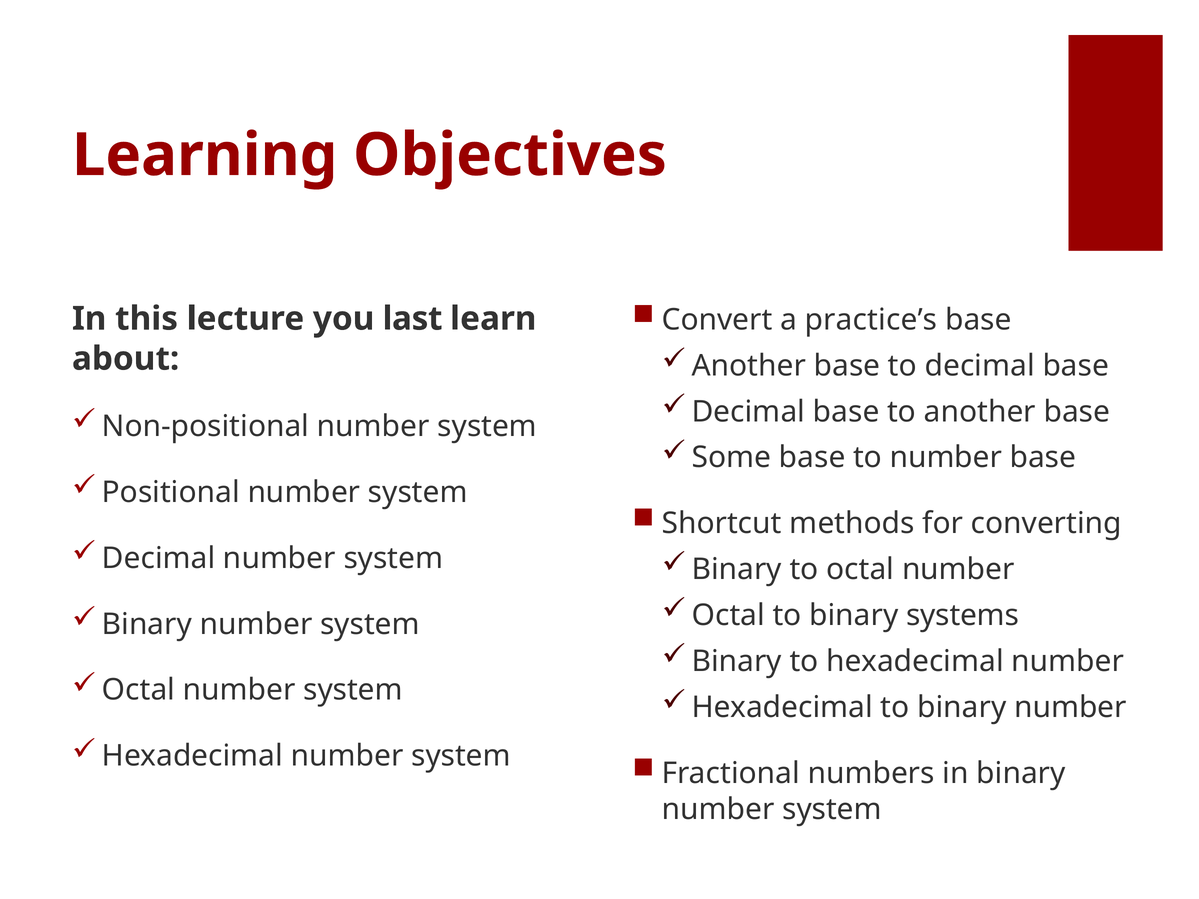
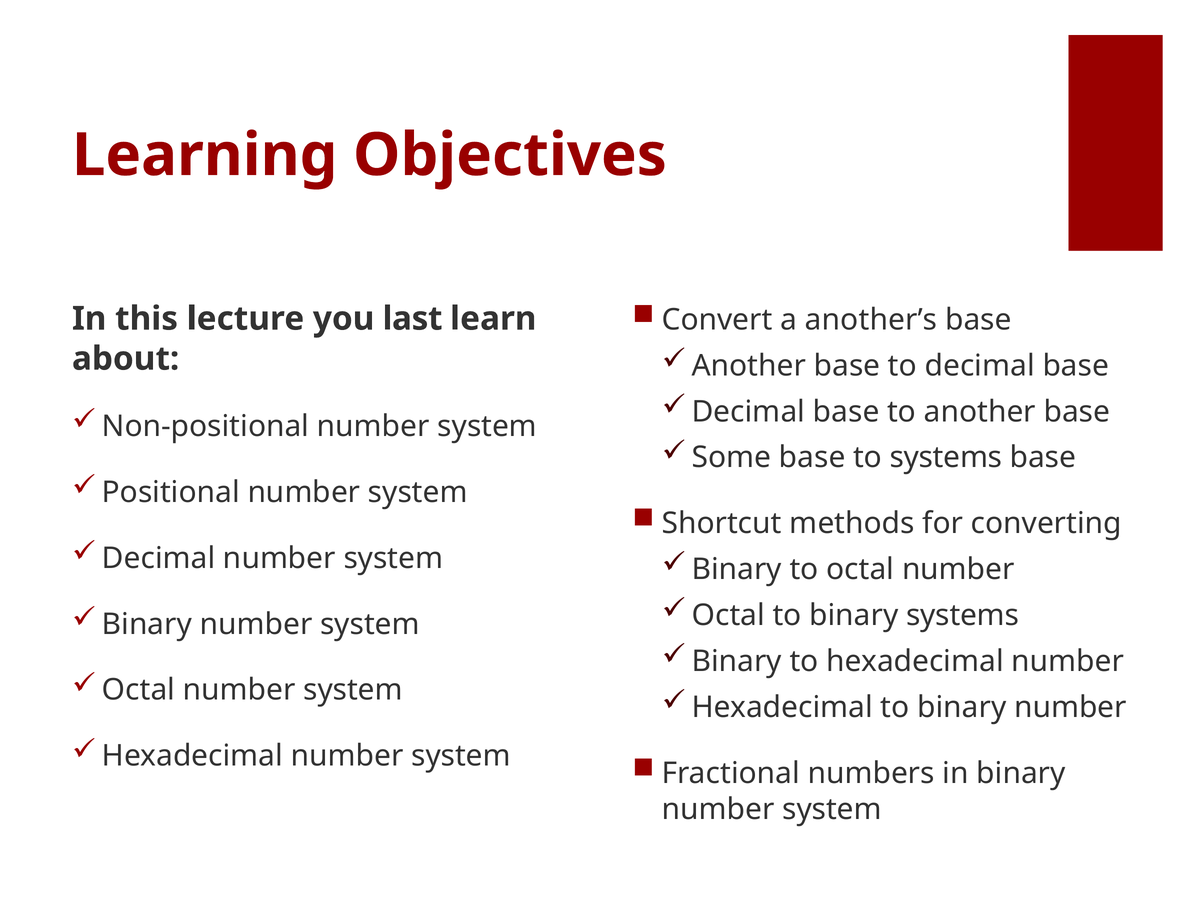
practice’s: practice’s -> another’s
to number: number -> systems
